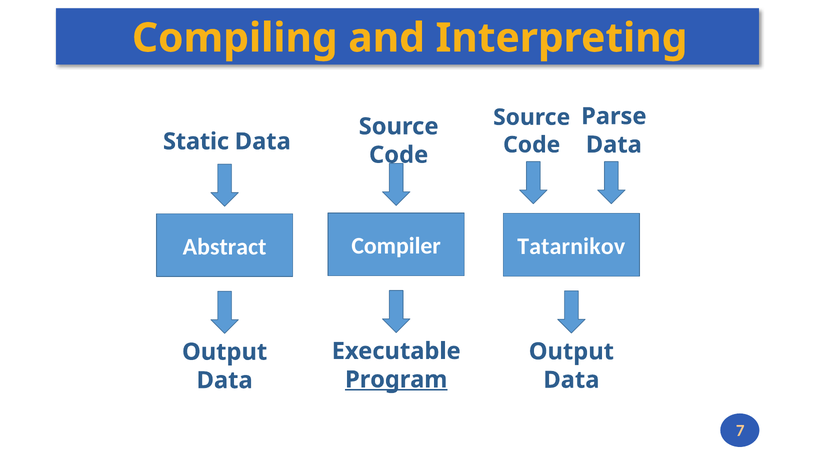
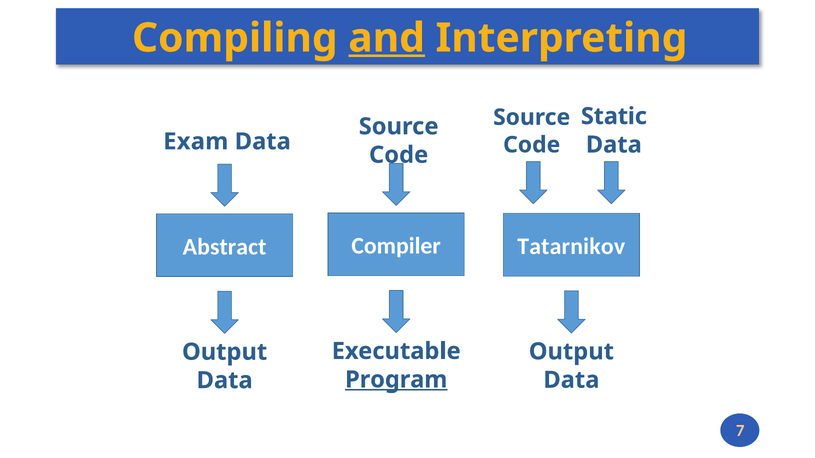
and underline: none -> present
Parse: Parse -> Static
Static: Static -> Exam
